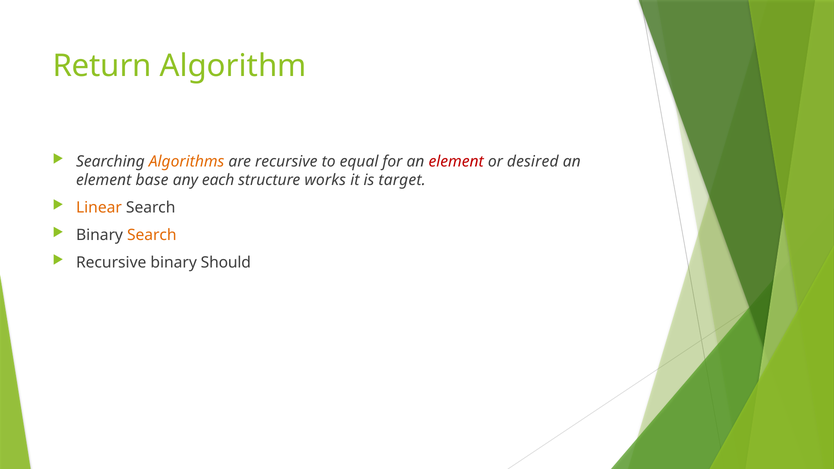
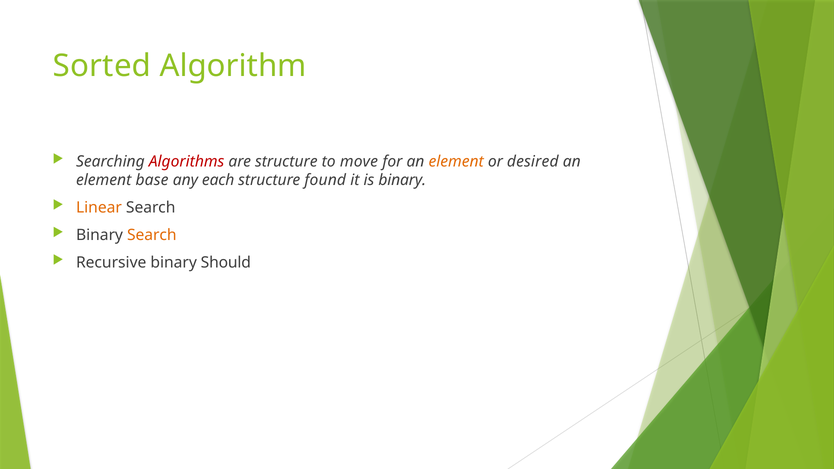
Return: Return -> Sorted
Algorithms colour: orange -> red
are recursive: recursive -> structure
equal: equal -> move
element at (456, 161) colour: red -> orange
works: works -> found
is target: target -> binary
